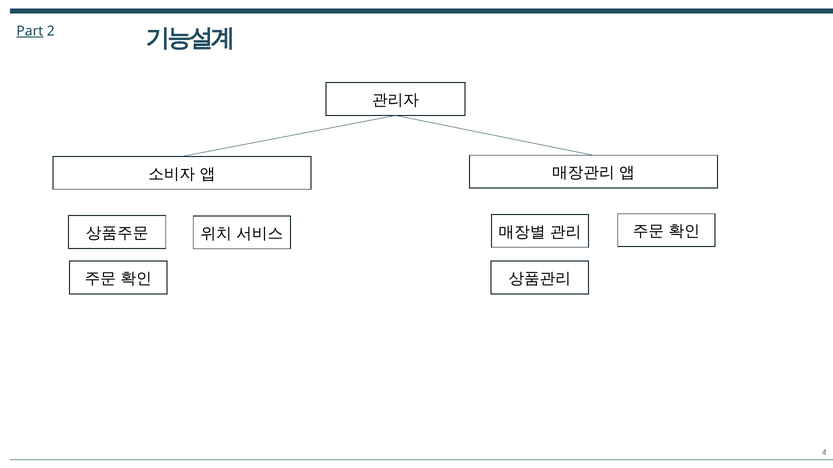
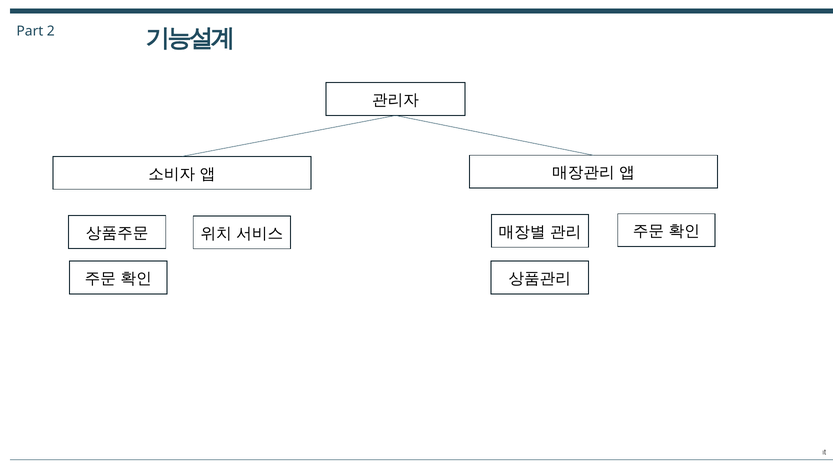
Part underline: present -> none
